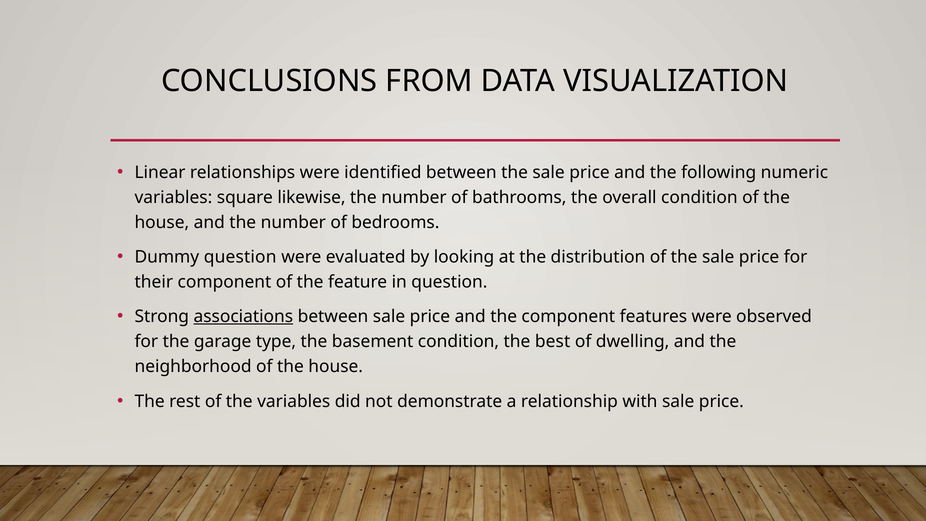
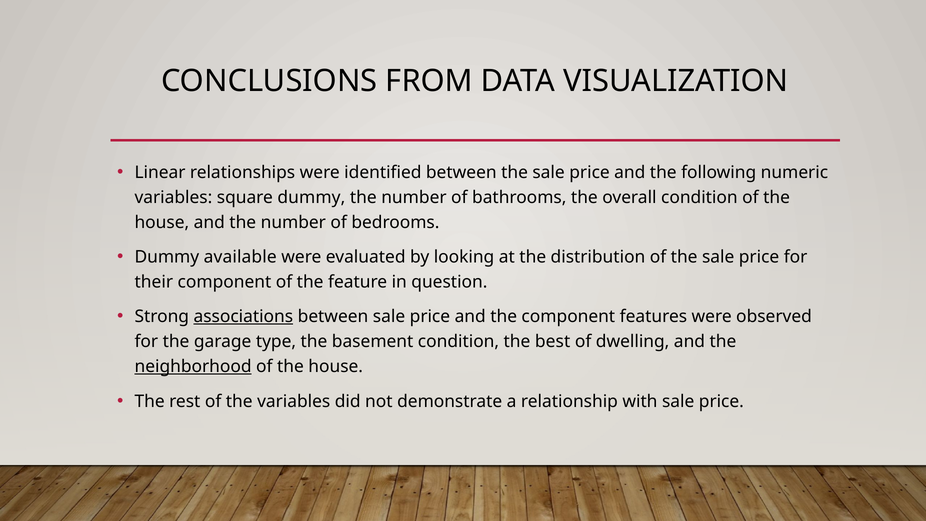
square likewise: likewise -> dummy
Dummy question: question -> available
neighborhood underline: none -> present
